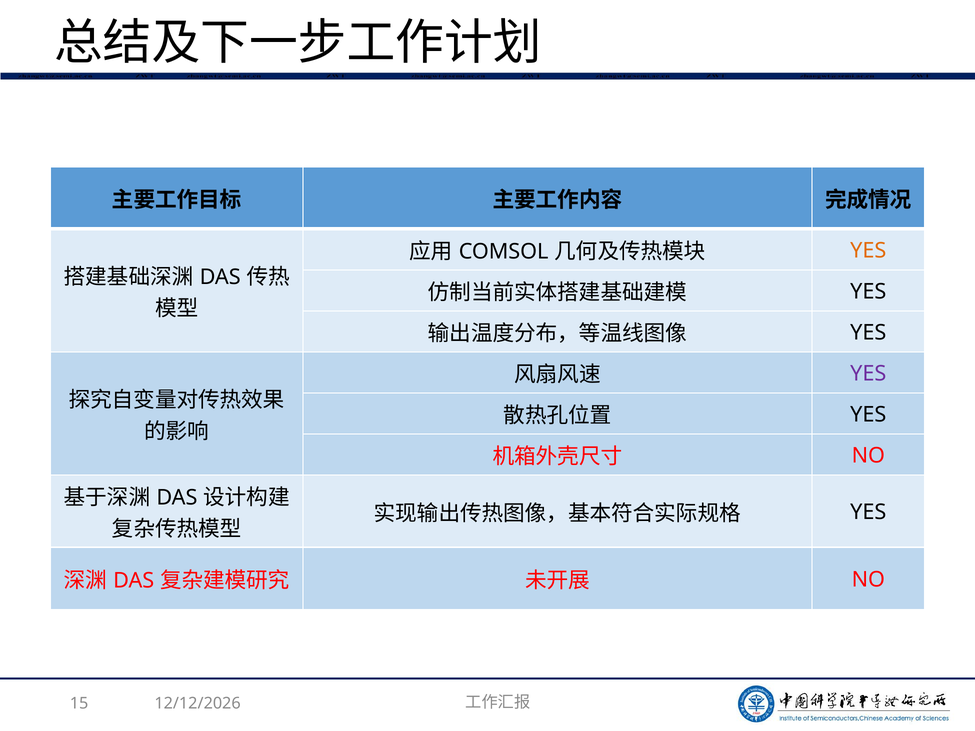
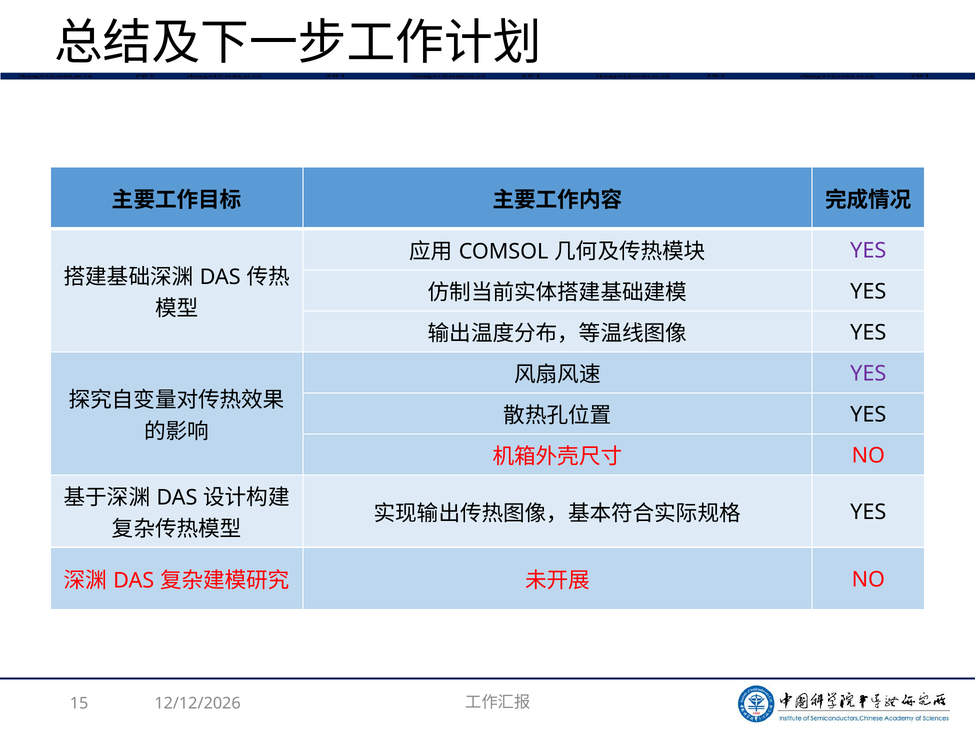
YES at (868, 251) colour: orange -> purple
